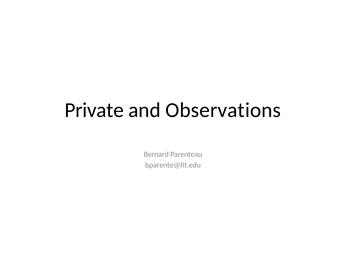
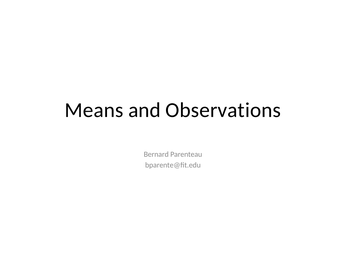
Private: Private -> Means
